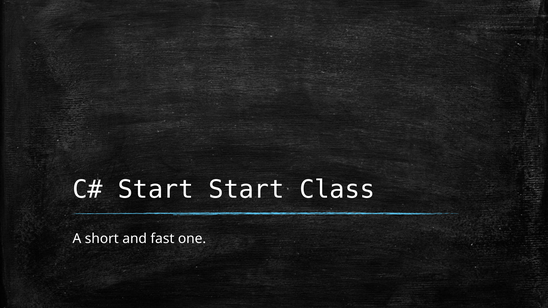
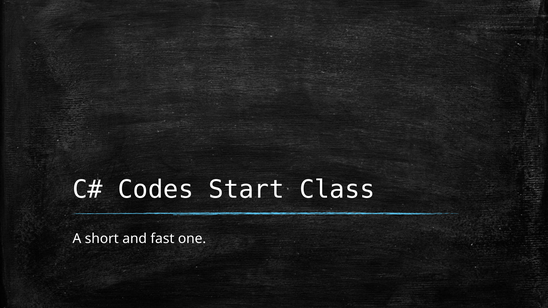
Start at (156, 190): Start -> Codes
